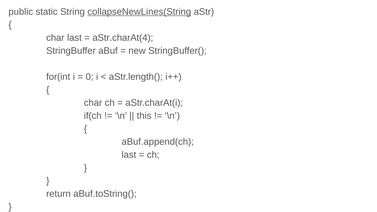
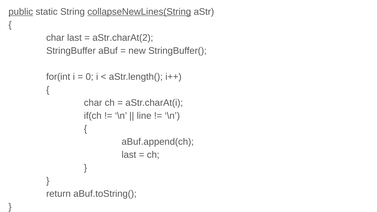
public underline: none -> present
aStr.charAt(4: aStr.charAt(4 -> aStr.charAt(2
this: this -> line
